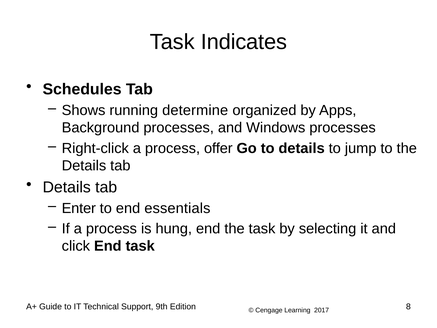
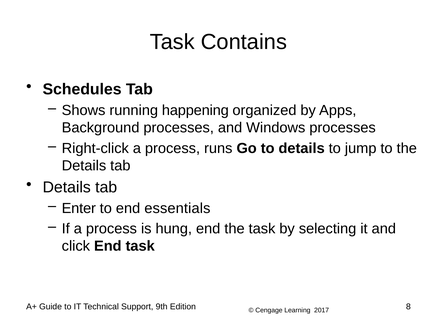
Indicates: Indicates -> Contains
determine: determine -> happening
offer: offer -> runs
